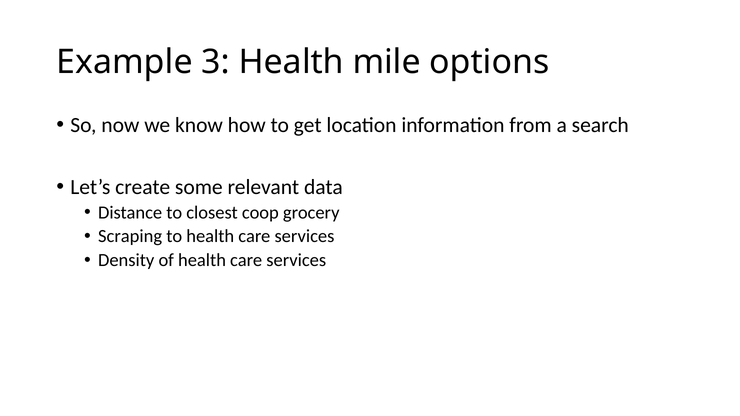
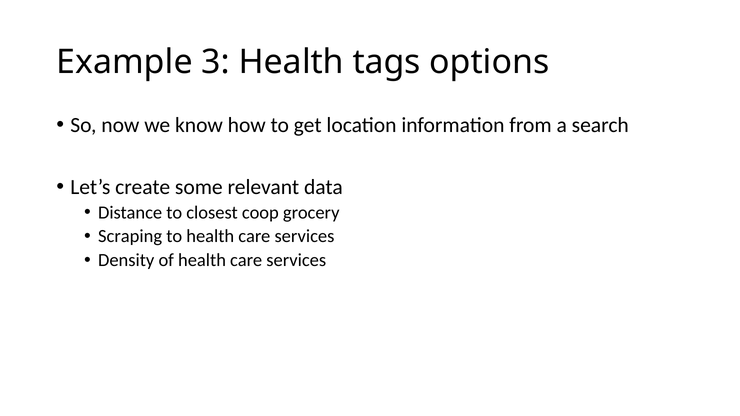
mile: mile -> tags
